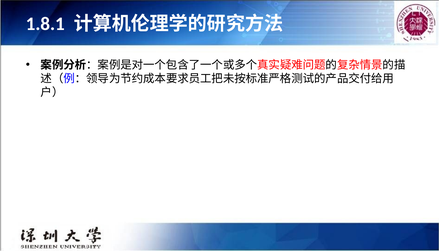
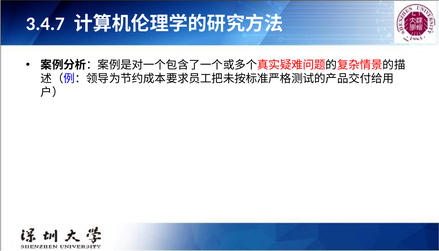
1.8.1: 1.8.1 -> 3.4.7
